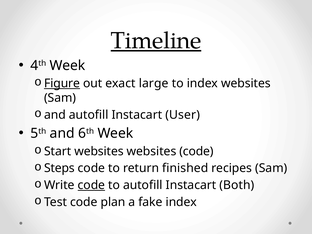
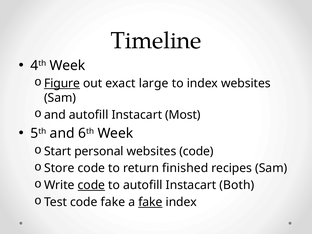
Timeline underline: present -> none
User: User -> Most
Start websites: websites -> personal
Steps: Steps -> Store
code plan: plan -> fake
fake at (150, 202) underline: none -> present
